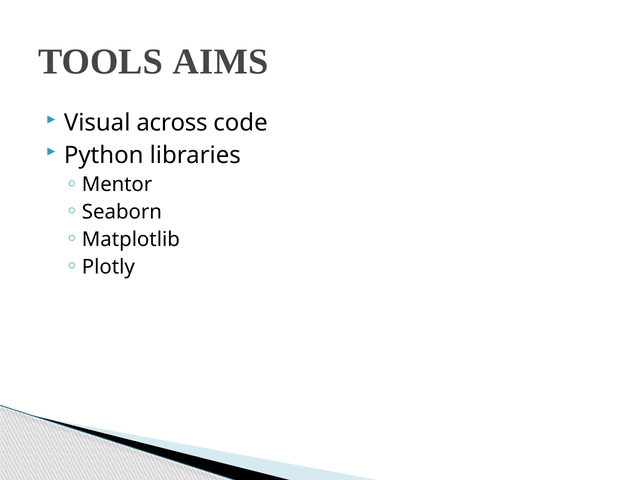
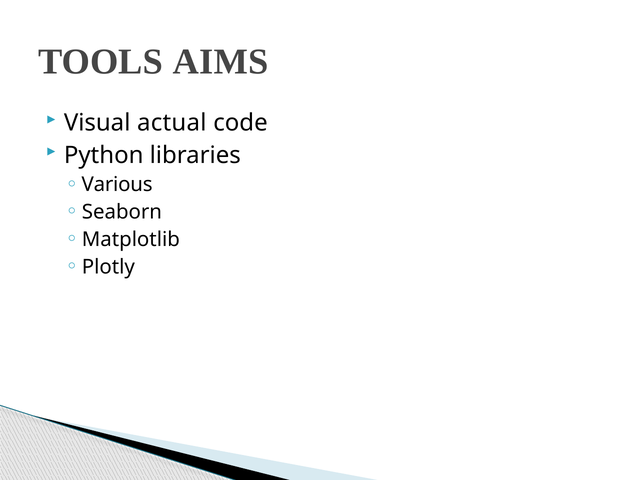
across: across -> actual
Mentor: Mentor -> Various
